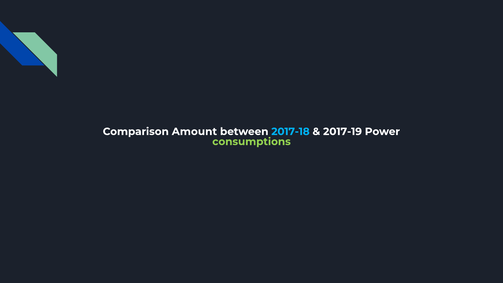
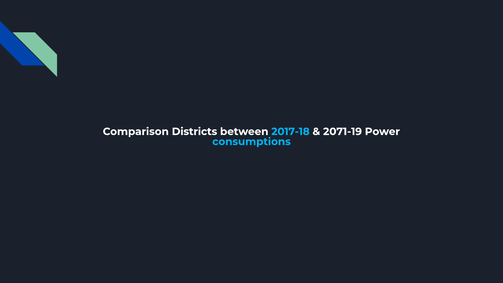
Amount: Amount -> Districts
2017-19: 2017-19 -> 2071-19
consumptions colour: light green -> light blue
